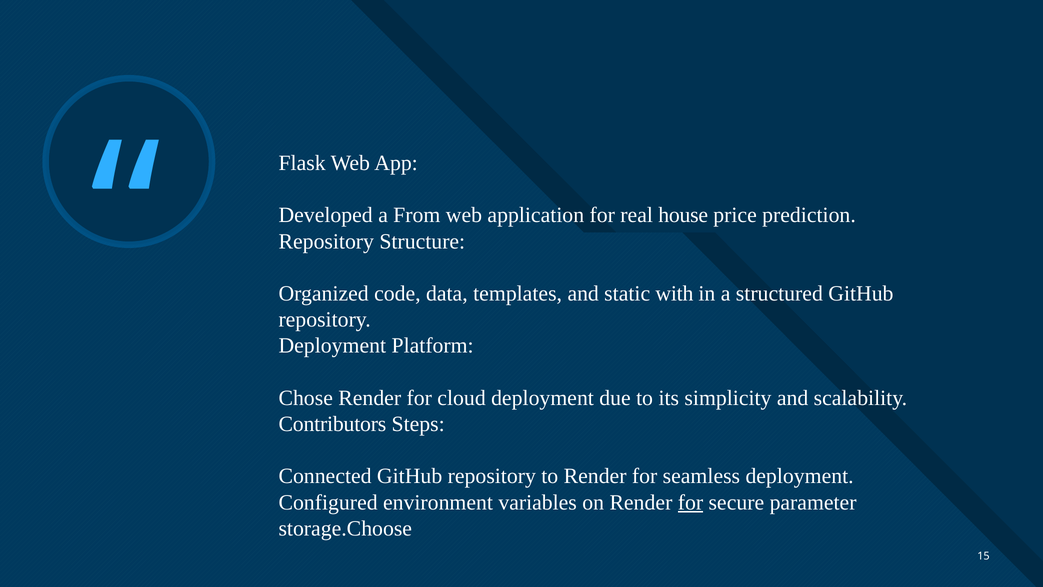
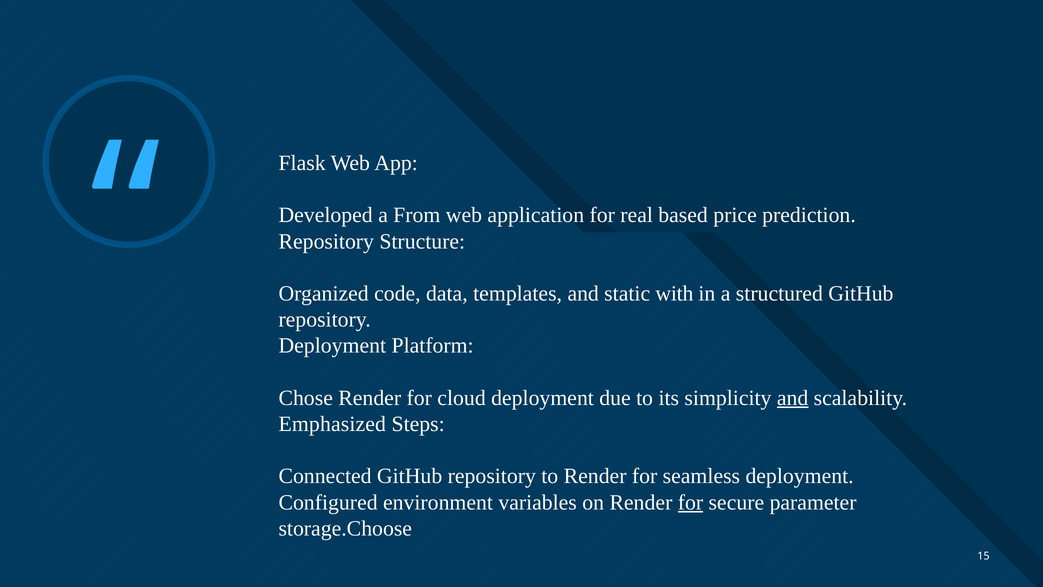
house: house -> based
and at (793, 398) underline: none -> present
Contributors: Contributors -> Emphasized
